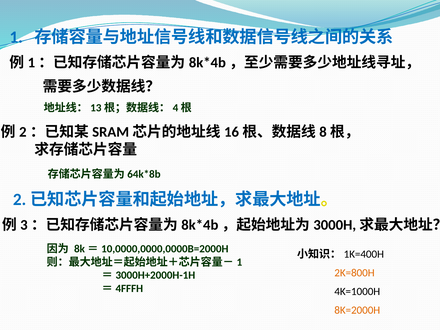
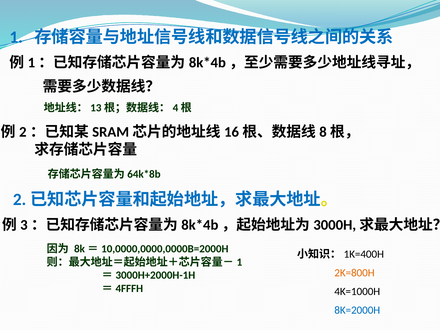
8K=2000H colour: orange -> blue
